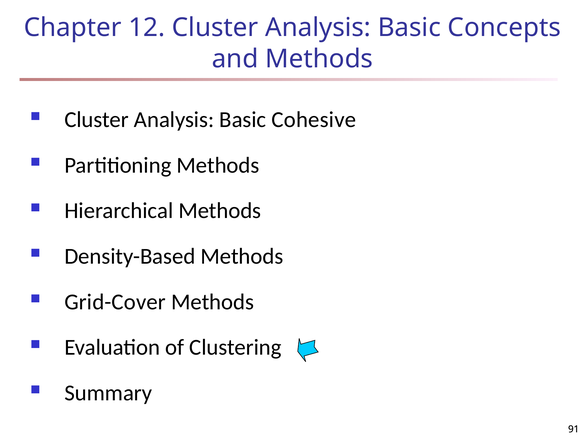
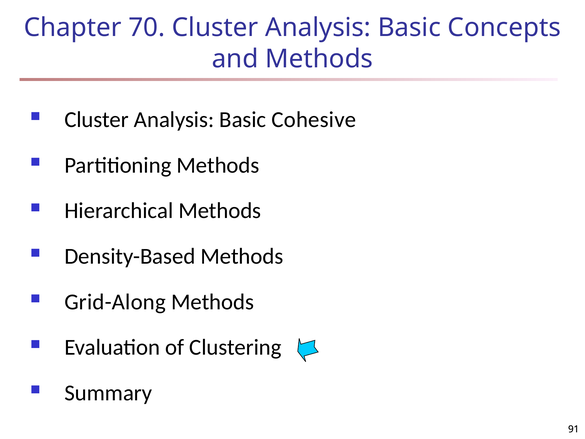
12: 12 -> 70
Grid-Cover: Grid-Cover -> Grid-Along
